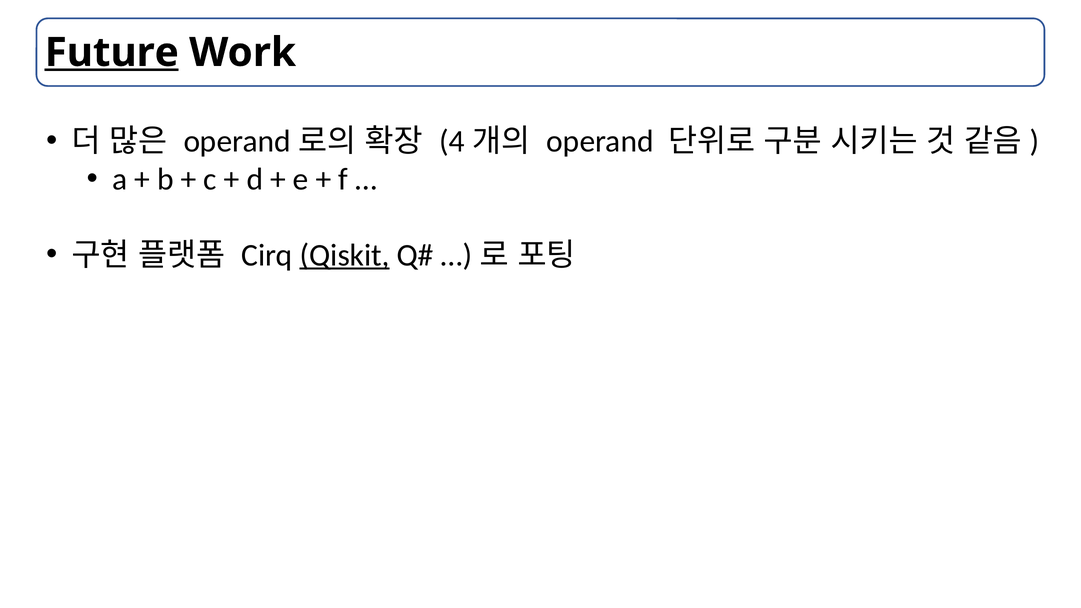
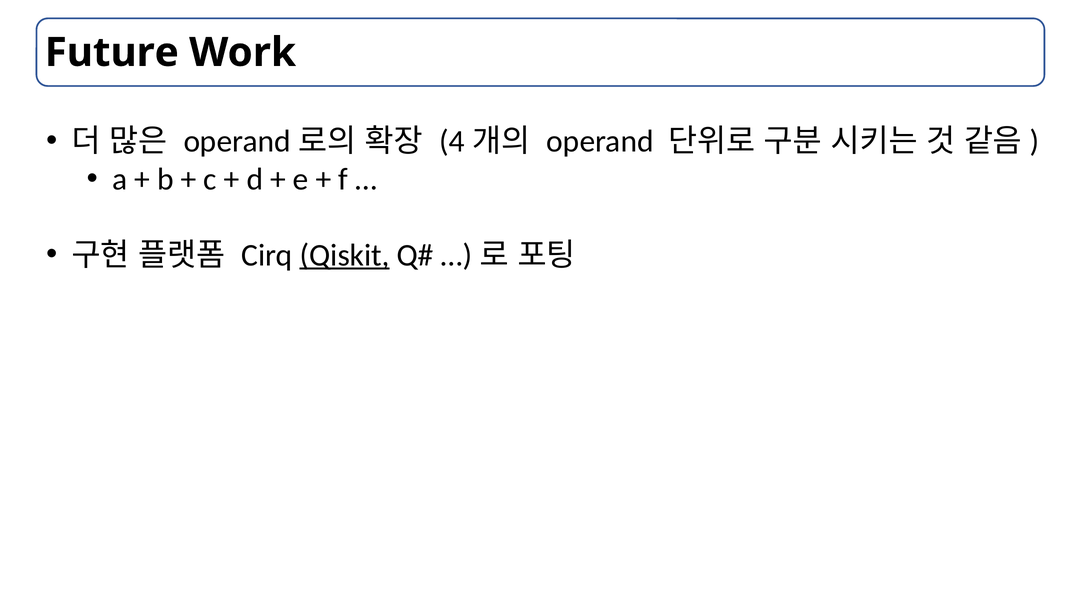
Future underline: present -> none
